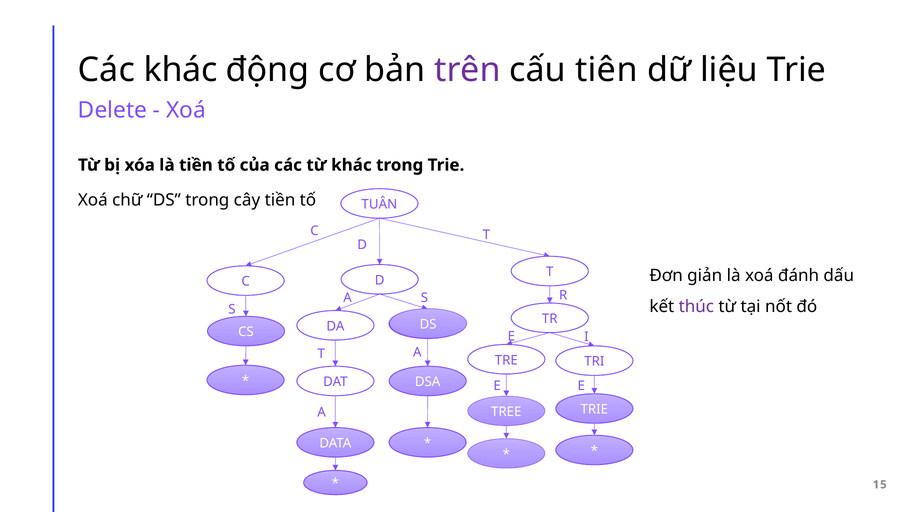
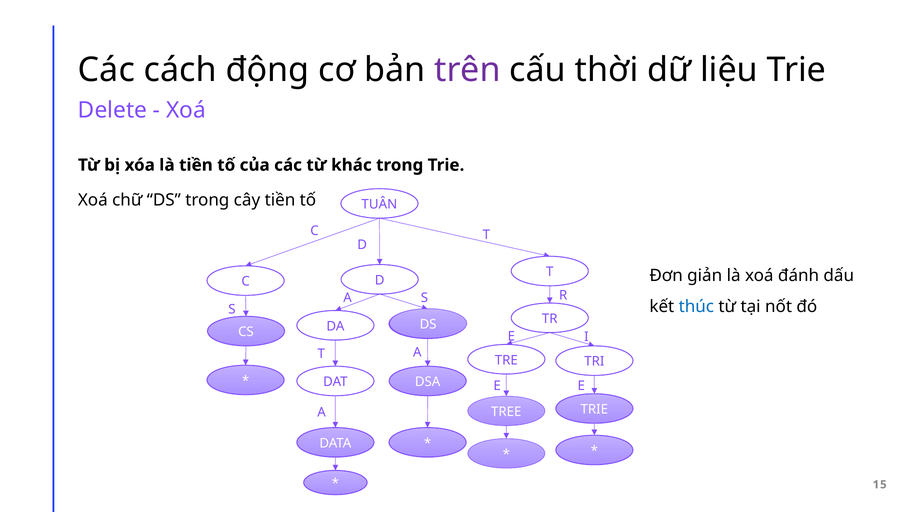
Các khác: khác -> cách
tiên: tiên -> thời
thúc colour: purple -> blue
